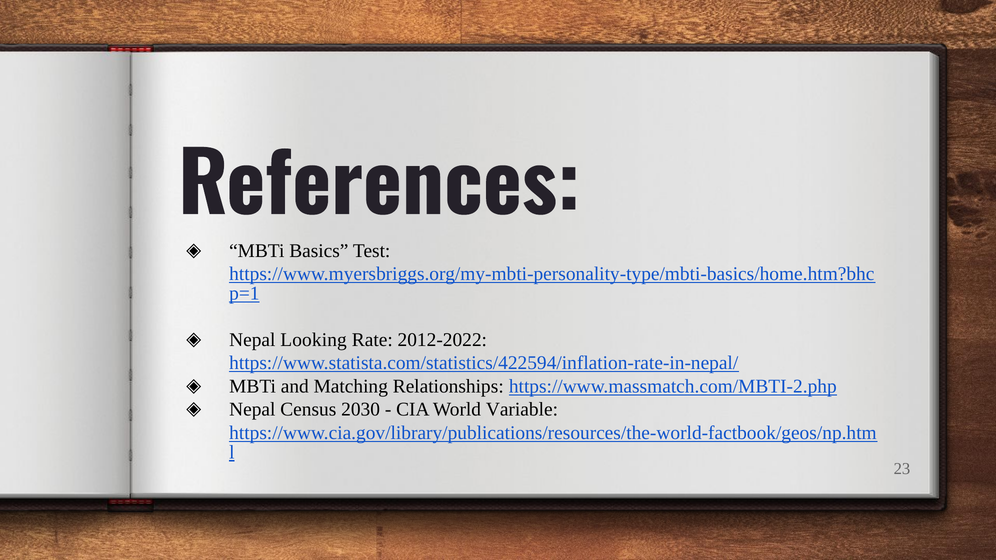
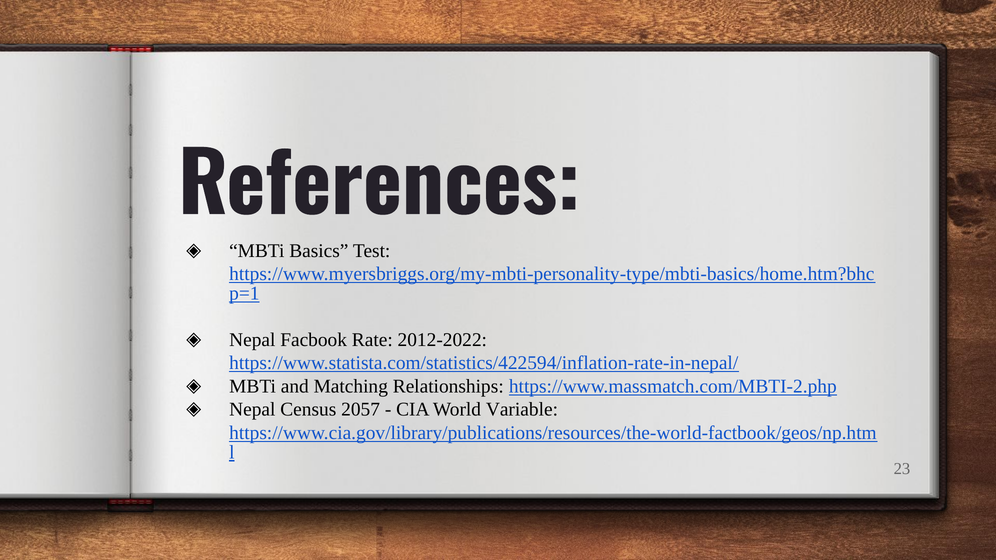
Looking: Looking -> Facbook
2030: 2030 -> 2057
